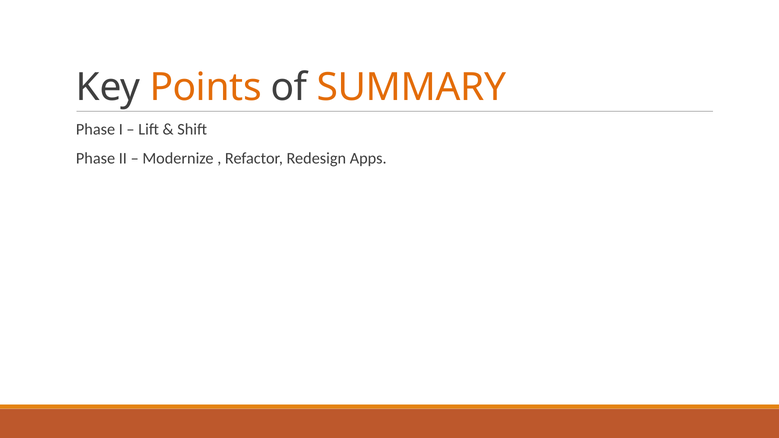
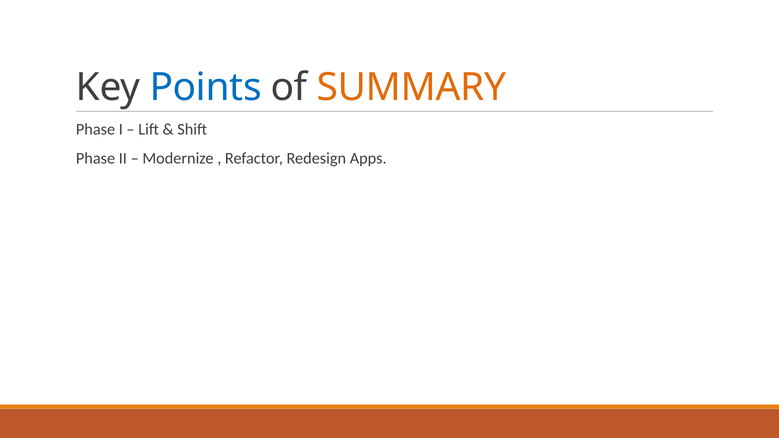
Points colour: orange -> blue
